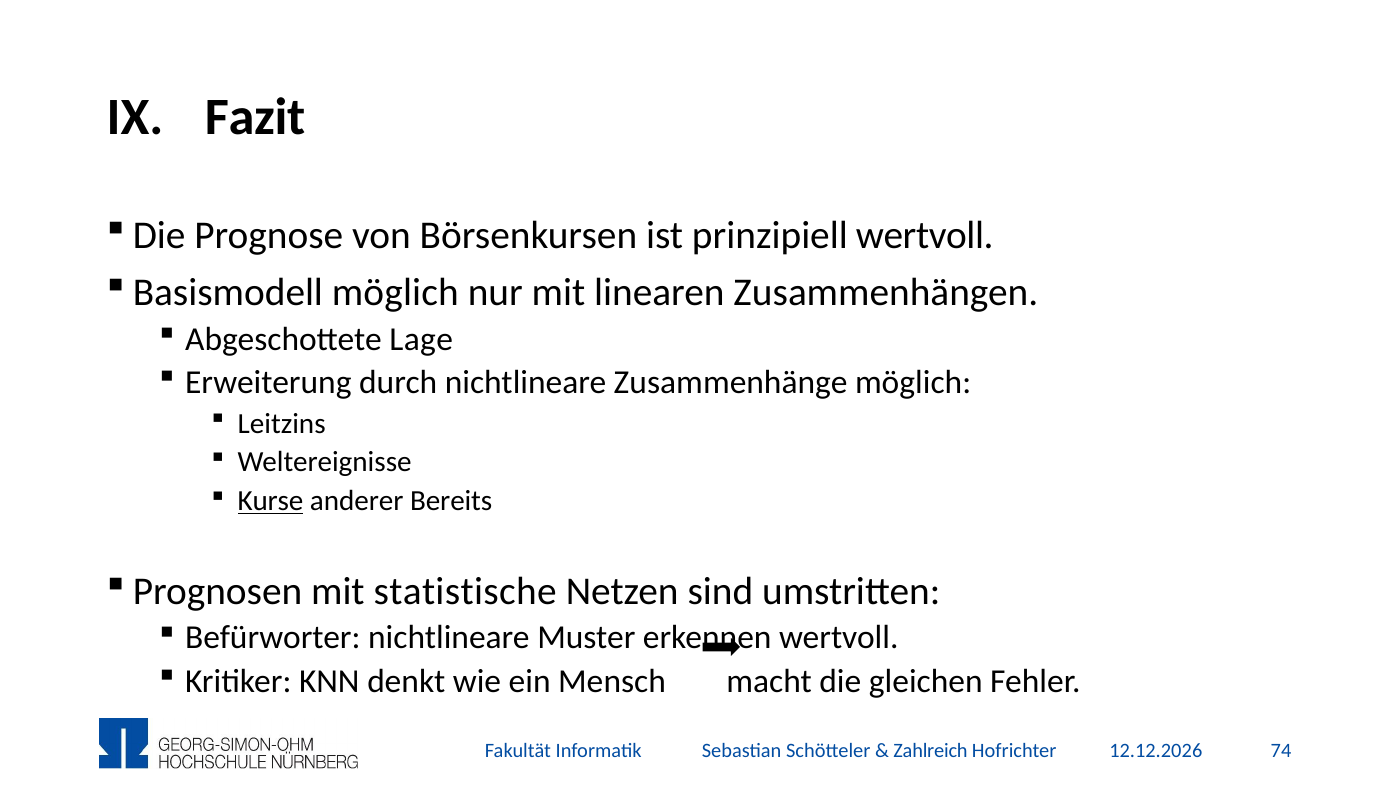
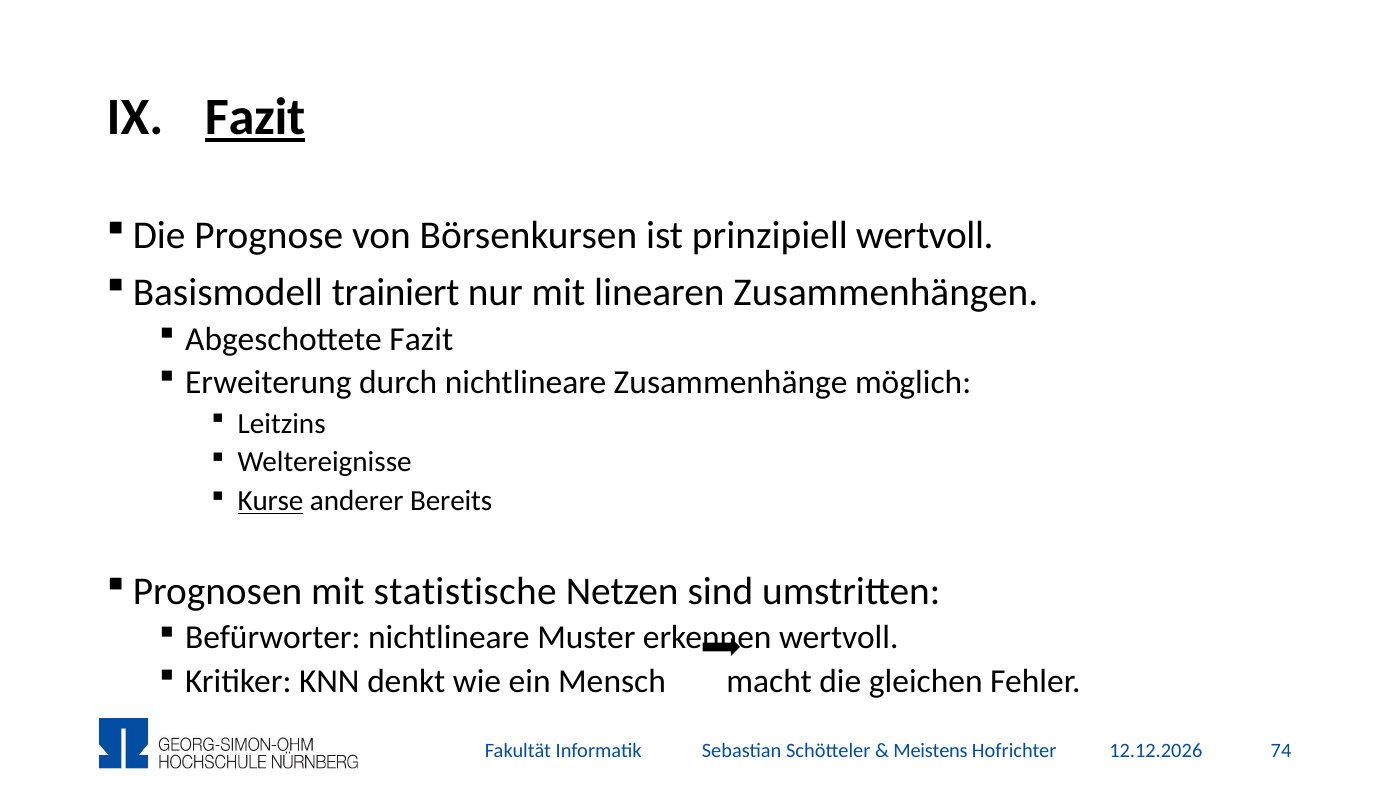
Fazit at (255, 117) underline: none -> present
Basismodell möglich: möglich -> trainiert
Abgeschottete Lage: Lage -> Fazit
Zahlreich: Zahlreich -> Meistens
